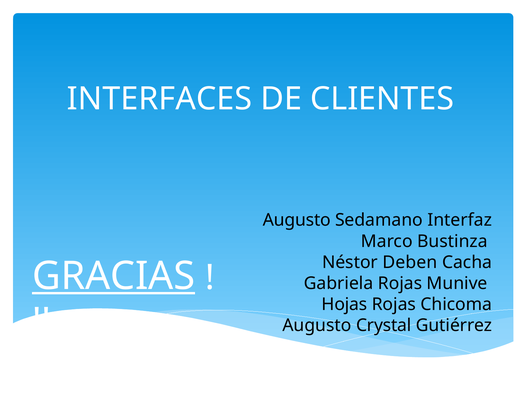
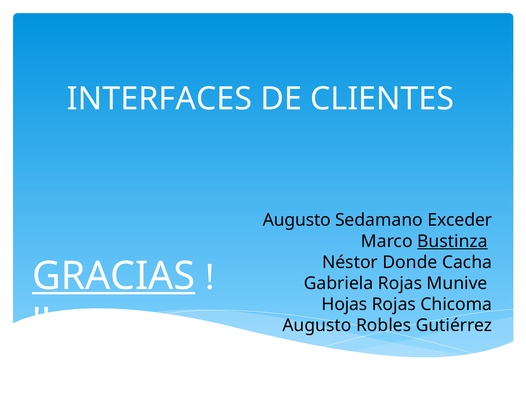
Interfaz: Interfaz -> Exceder
Bustinza underline: none -> present
Deben: Deben -> Donde
Crystal: Crystal -> Robles
